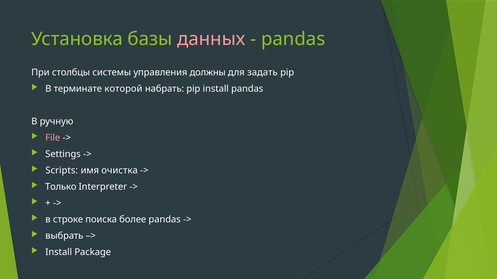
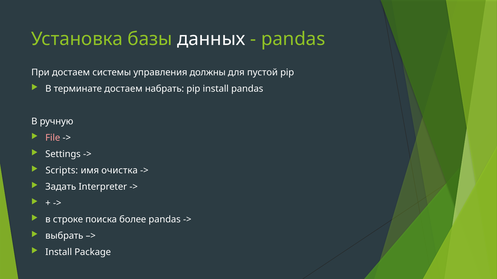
данных colour: pink -> white
При столбцы: столбцы -> достаем
задать: задать -> пустой
терминате которой: которой -> достаем
Только: Только -> Задать
